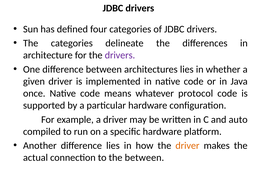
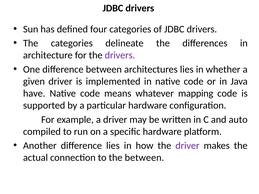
once: once -> have
protocol: protocol -> mapping
driver at (187, 146) colour: orange -> purple
